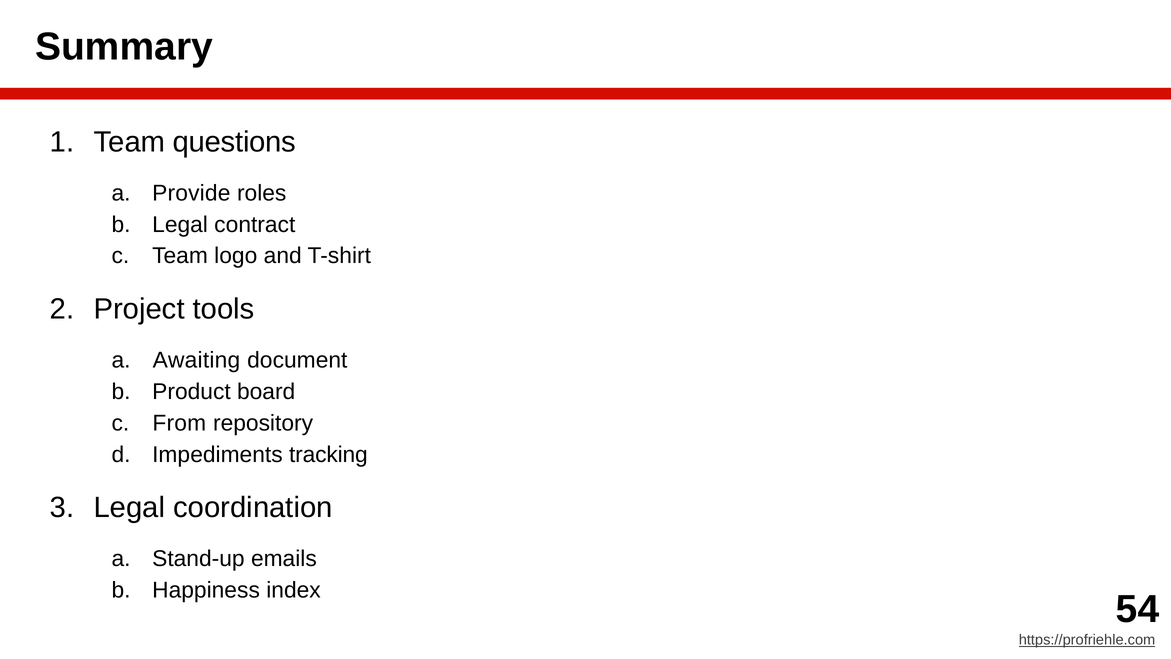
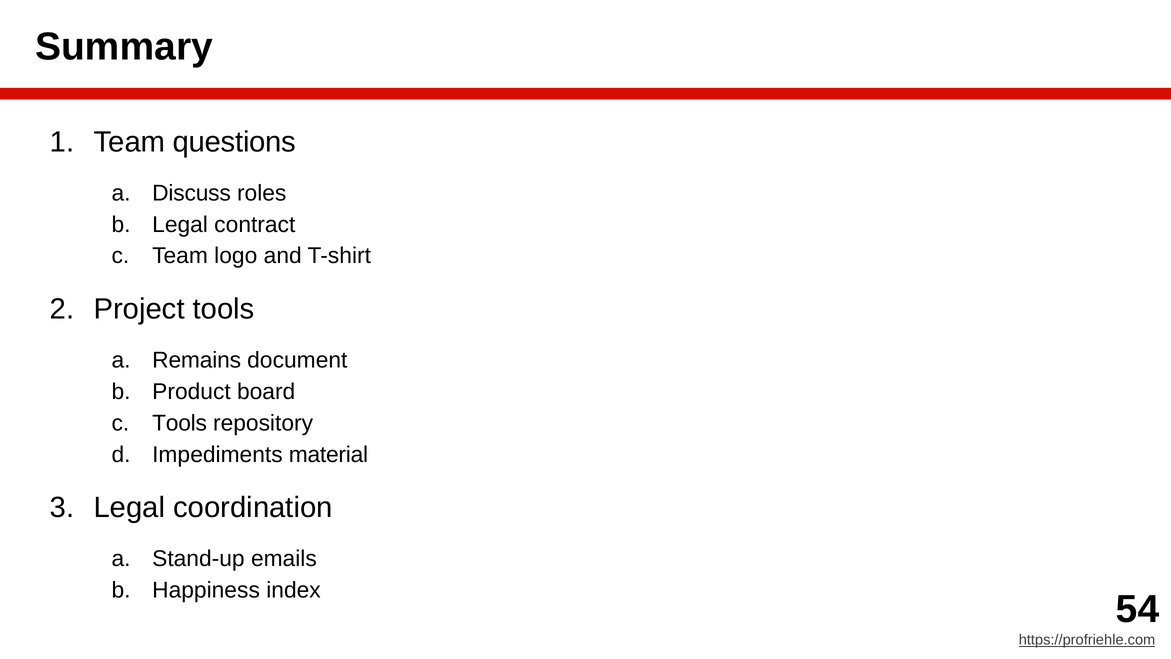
Provide: Provide -> Discuss
Awaiting: Awaiting -> Remains
From at (179, 423): From -> Tools
tracking: tracking -> material
